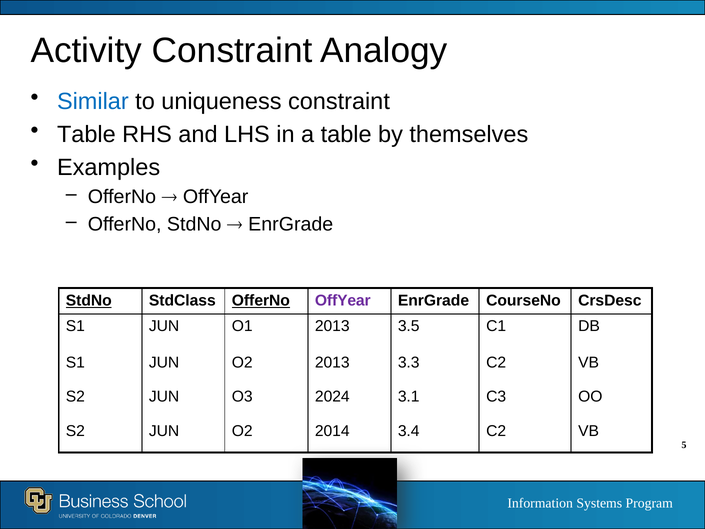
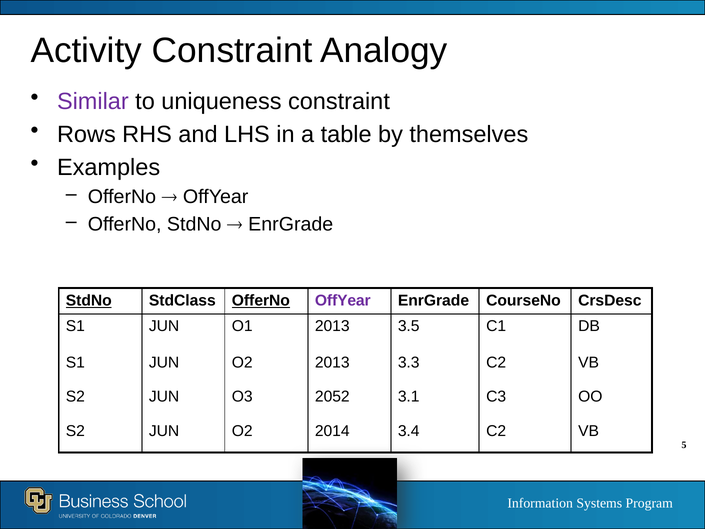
Similar colour: blue -> purple
Table at (86, 134): Table -> Rows
2024: 2024 -> 2052
